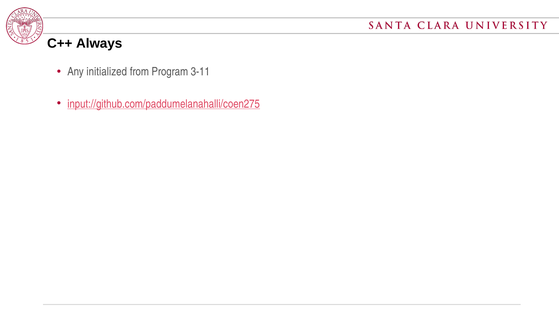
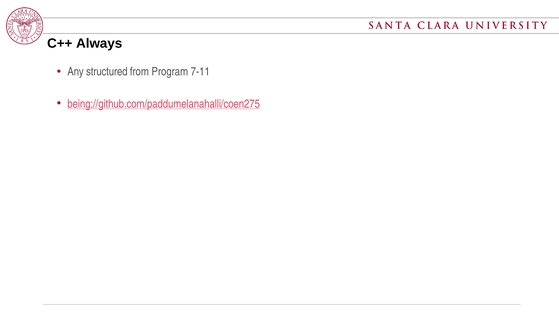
initialized: initialized -> structured
3-11: 3-11 -> 7-11
input://github.com/paddumelanahalli/coen275: input://github.com/paddumelanahalli/coen275 -> being://github.com/paddumelanahalli/coen275
